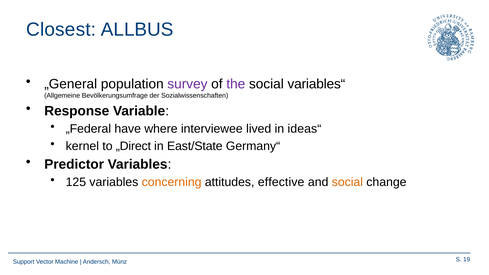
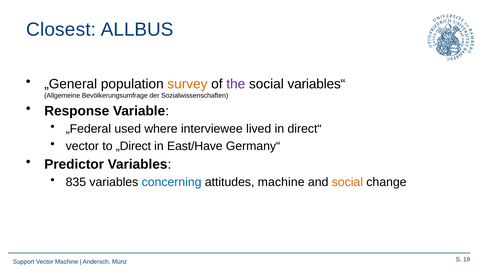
survey colour: purple -> orange
have: have -> used
ideas“: ideas“ -> direct“
kernel at (82, 146): kernel -> vector
East/State: East/State -> East/Have
125: 125 -> 835
concerning colour: orange -> blue
attitudes effective: effective -> machine
